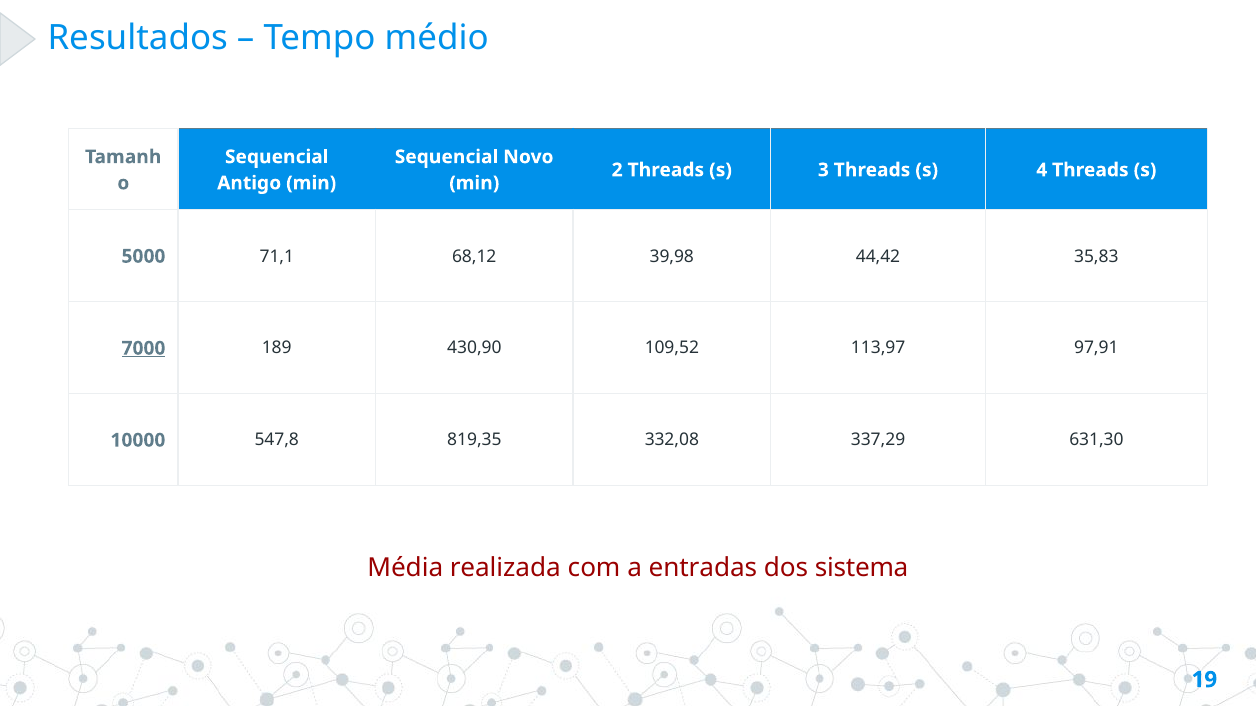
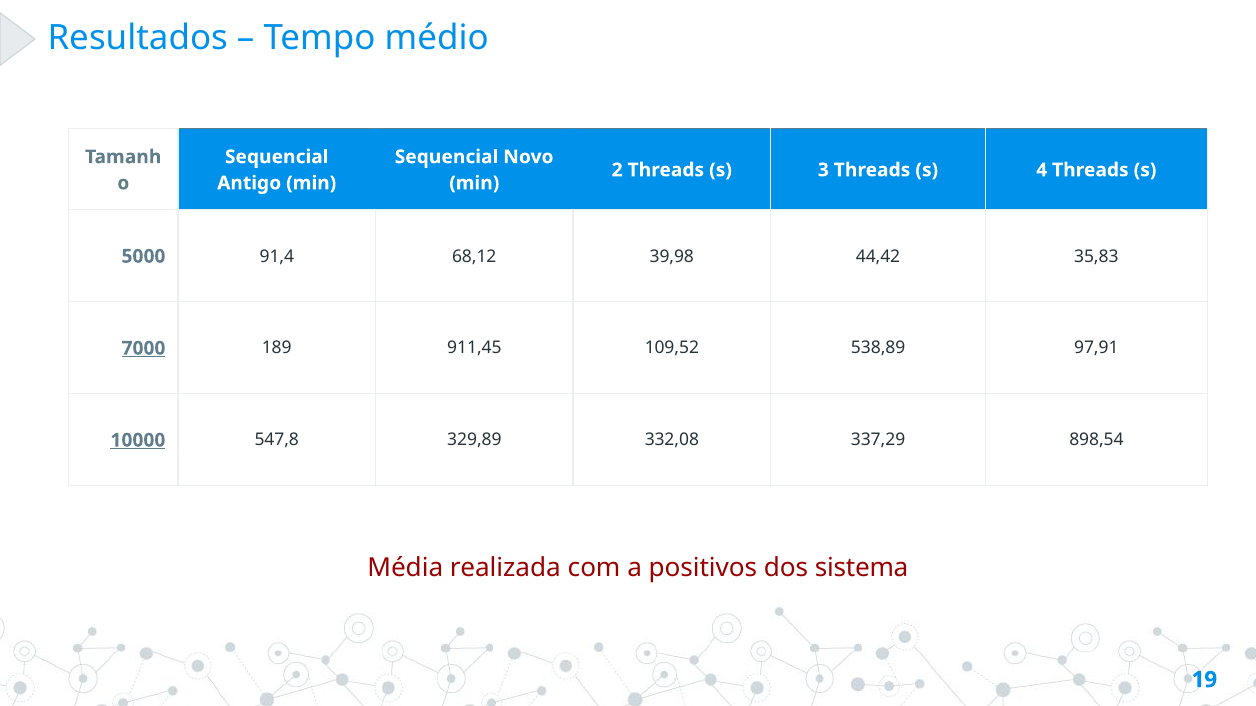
71,1: 71,1 -> 91,4
430,90: 430,90 -> 911,45
113,97: 113,97 -> 538,89
10000 underline: none -> present
819,35: 819,35 -> 329,89
631,30: 631,30 -> 898,54
entradas: entradas -> positivos
